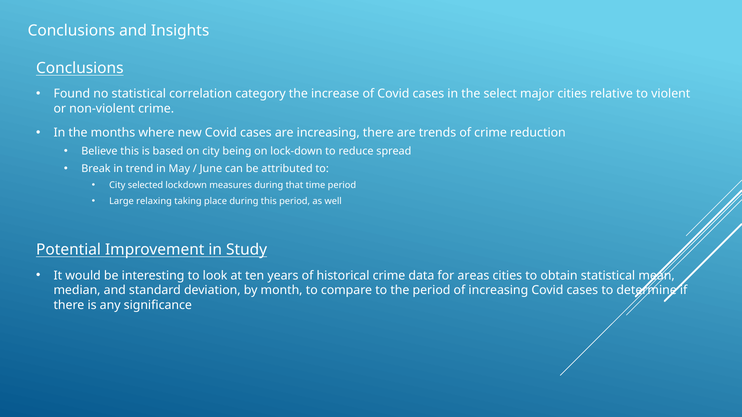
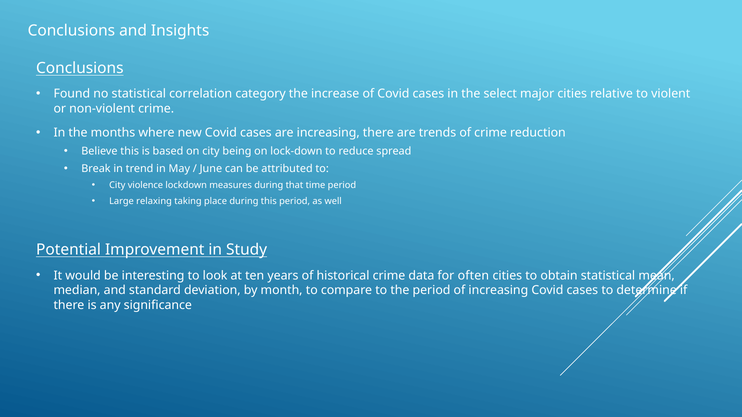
selected: selected -> violence
areas: areas -> often
